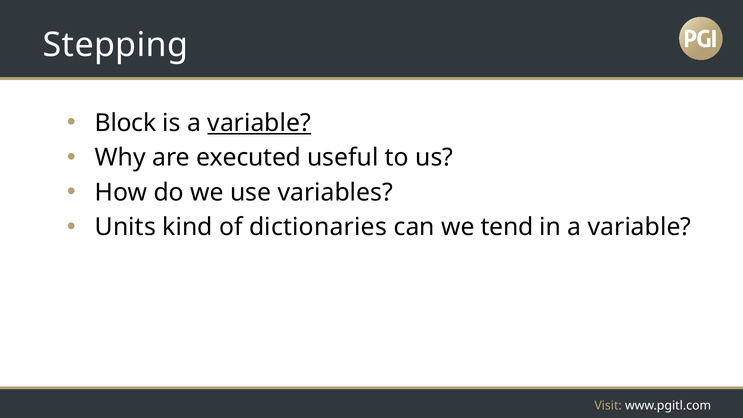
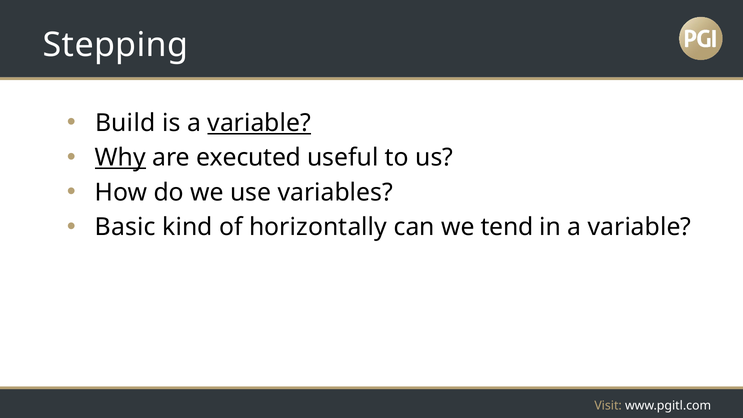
Block: Block -> Build
Why underline: none -> present
Units: Units -> Basic
dictionaries: dictionaries -> horizontally
